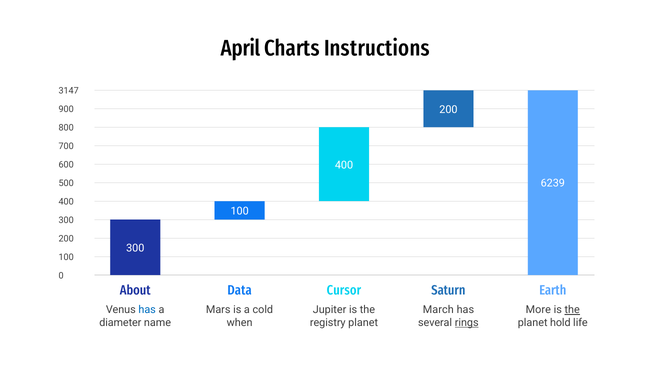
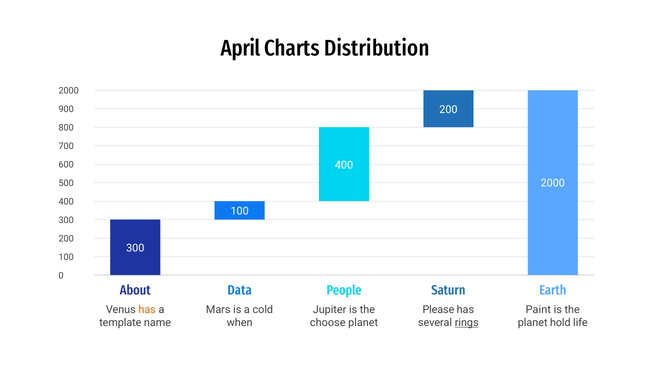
Instructions: Instructions -> Distribution
3147 at (69, 91): 3147 -> 2000
6239 at (553, 183): 6239 -> 2000
Cursor: Cursor -> People
has at (147, 310) colour: blue -> orange
March: March -> Please
More: More -> Paint
the at (572, 310) underline: present -> none
diameter: diameter -> template
registry: registry -> choose
